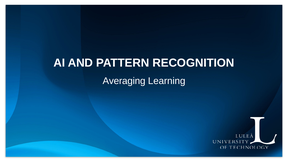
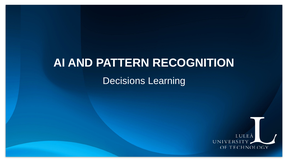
Averaging: Averaging -> Decisions
